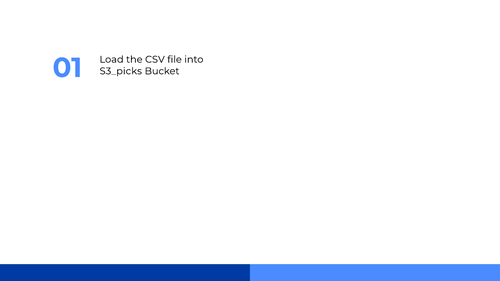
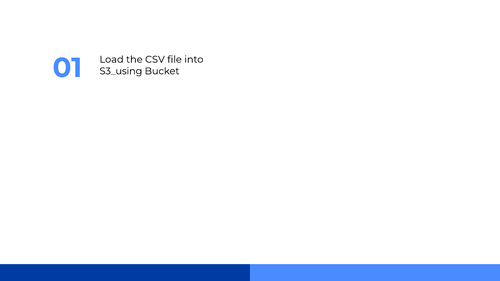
S3_picks: S3_picks -> S3_using
